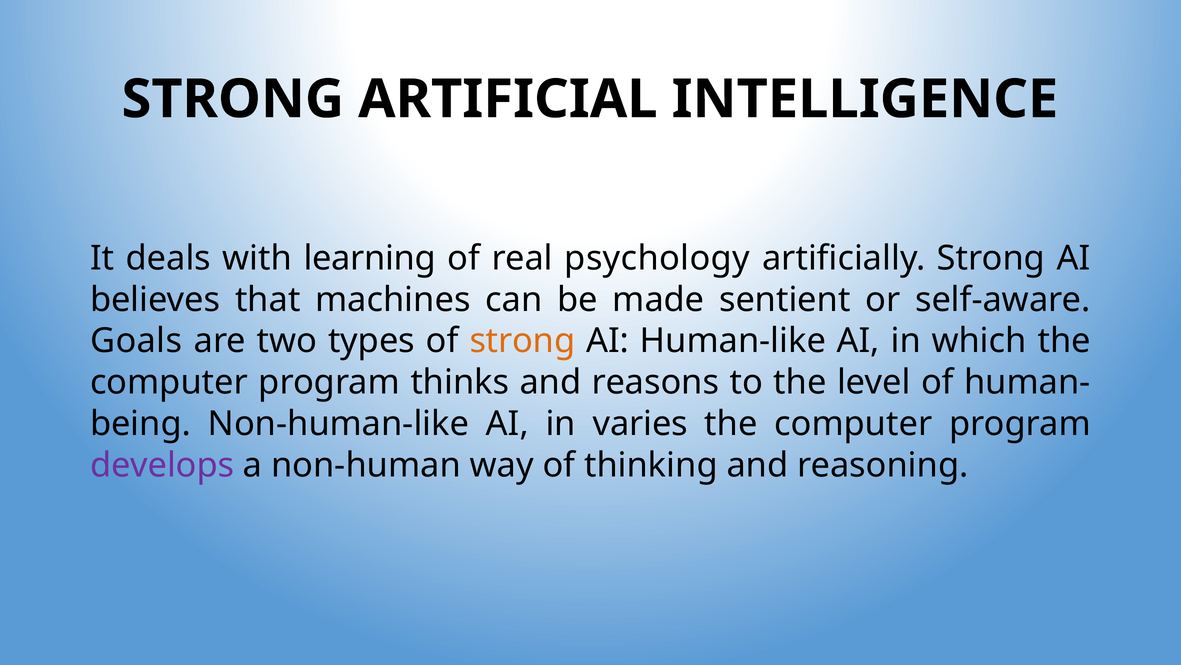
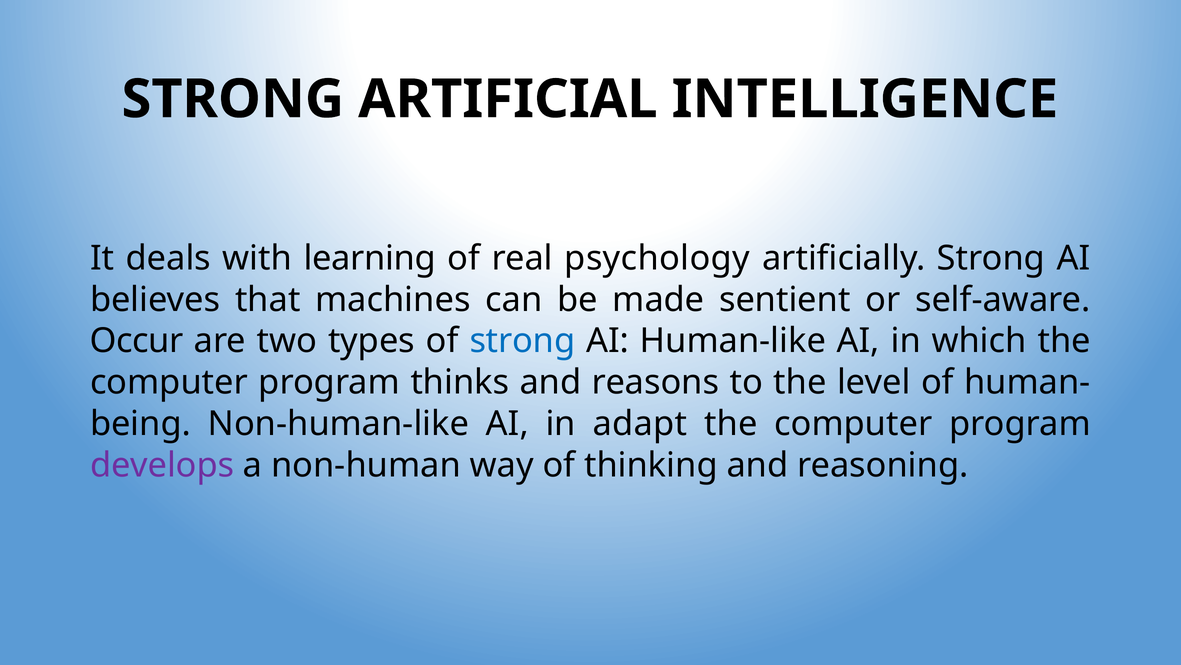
Goals: Goals -> Occur
strong at (522, 341) colour: orange -> blue
varies: varies -> adapt
